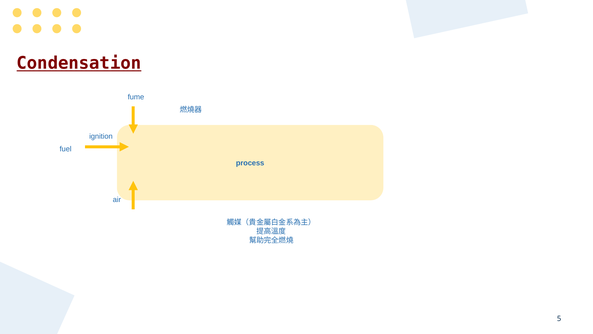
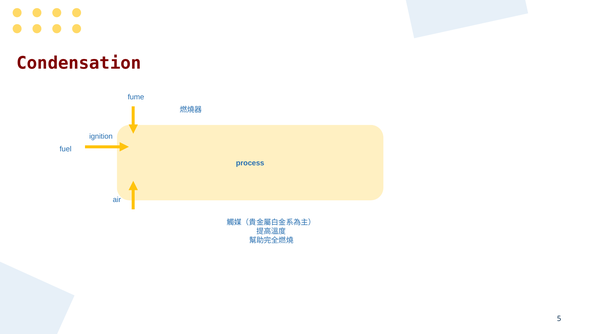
Condensation underline: present -> none
